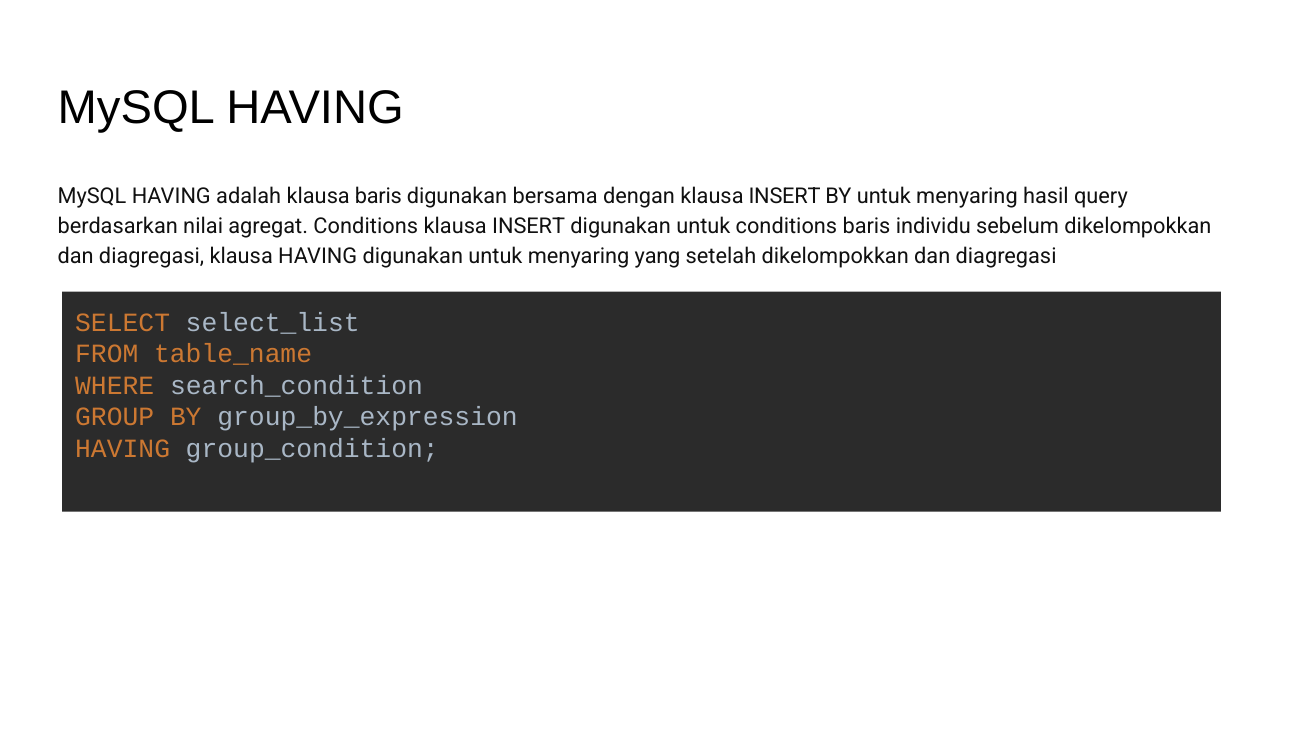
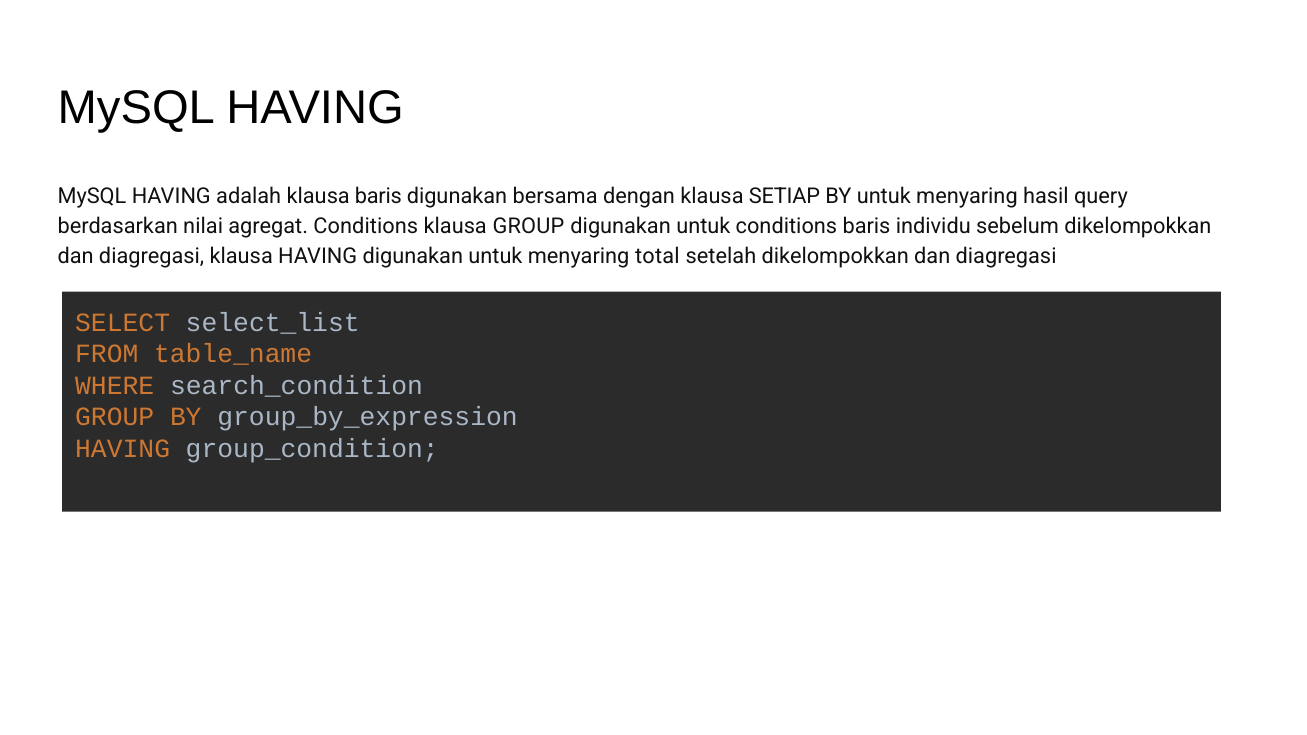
dengan klausa INSERT: INSERT -> SETIAP
INSERT at (529, 226): INSERT -> GROUP
yang: yang -> total
